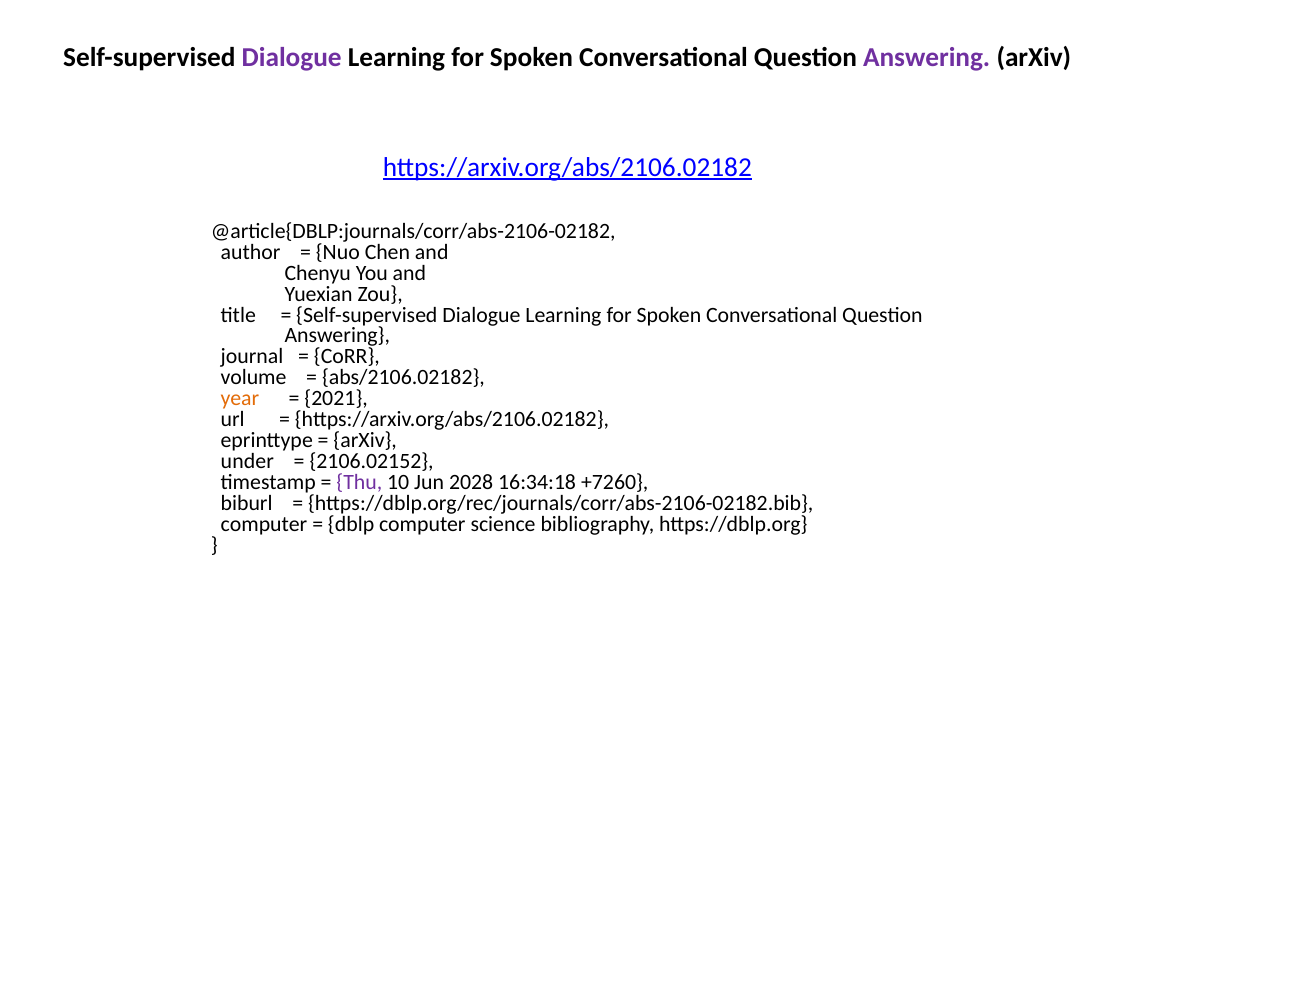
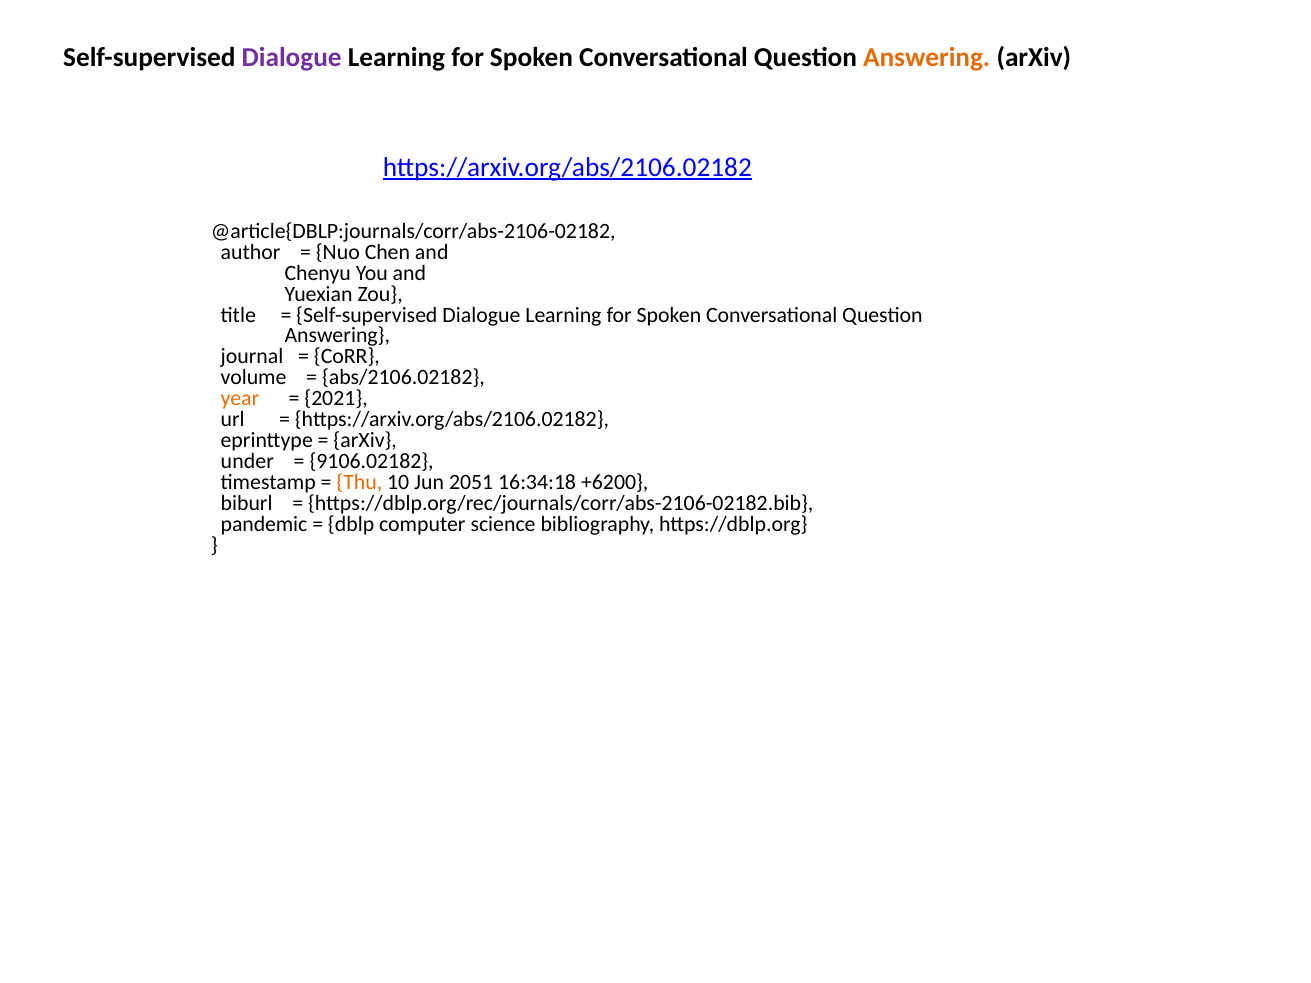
Answering at (927, 58) colour: purple -> orange
2106.02152: 2106.02152 -> 9106.02182
Thu colour: purple -> orange
2028: 2028 -> 2051
+7260: +7260 -> +6200
computer at (264, 524): computer -> pandemic
